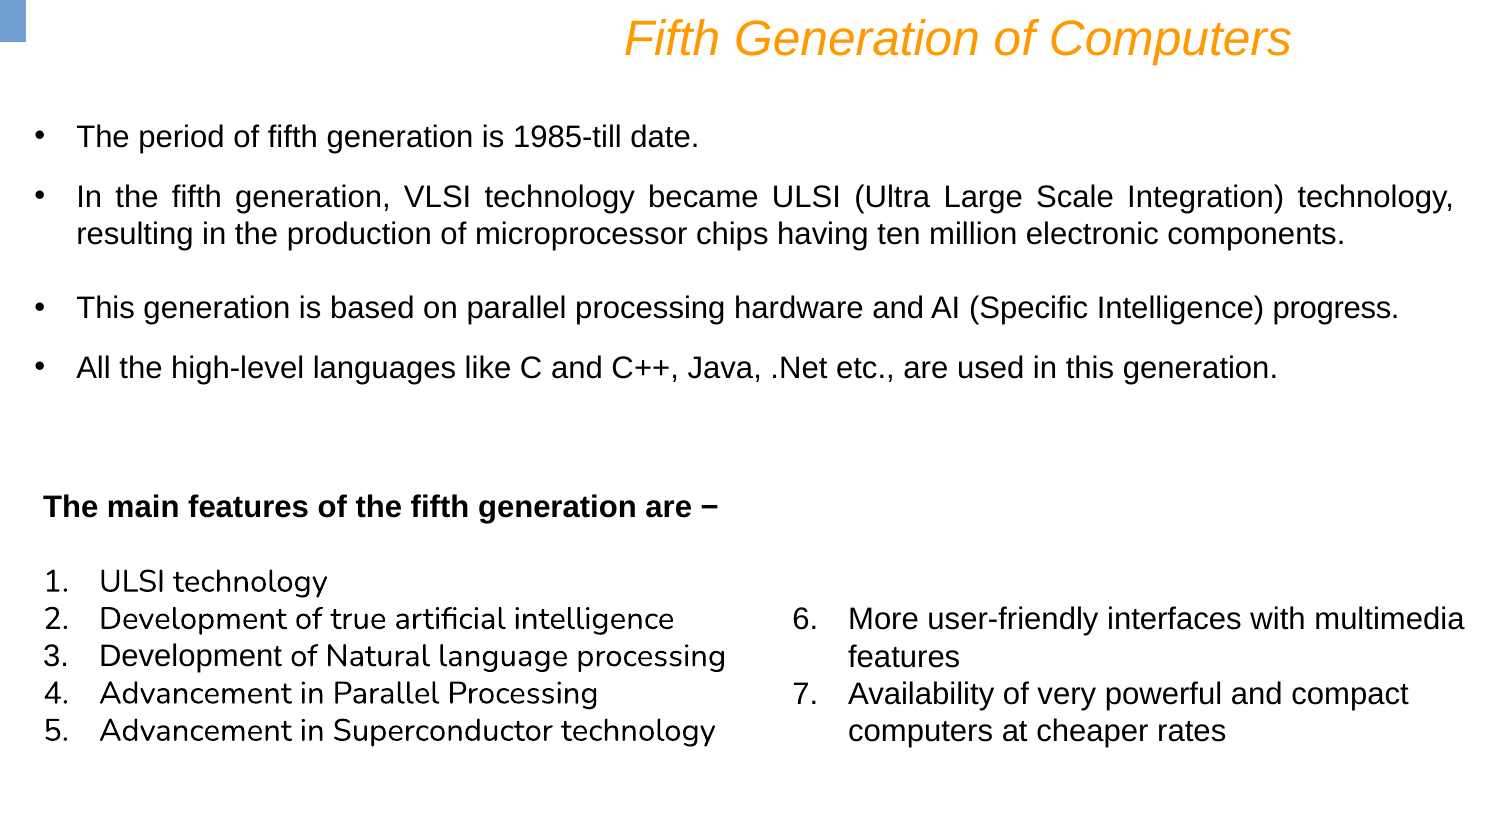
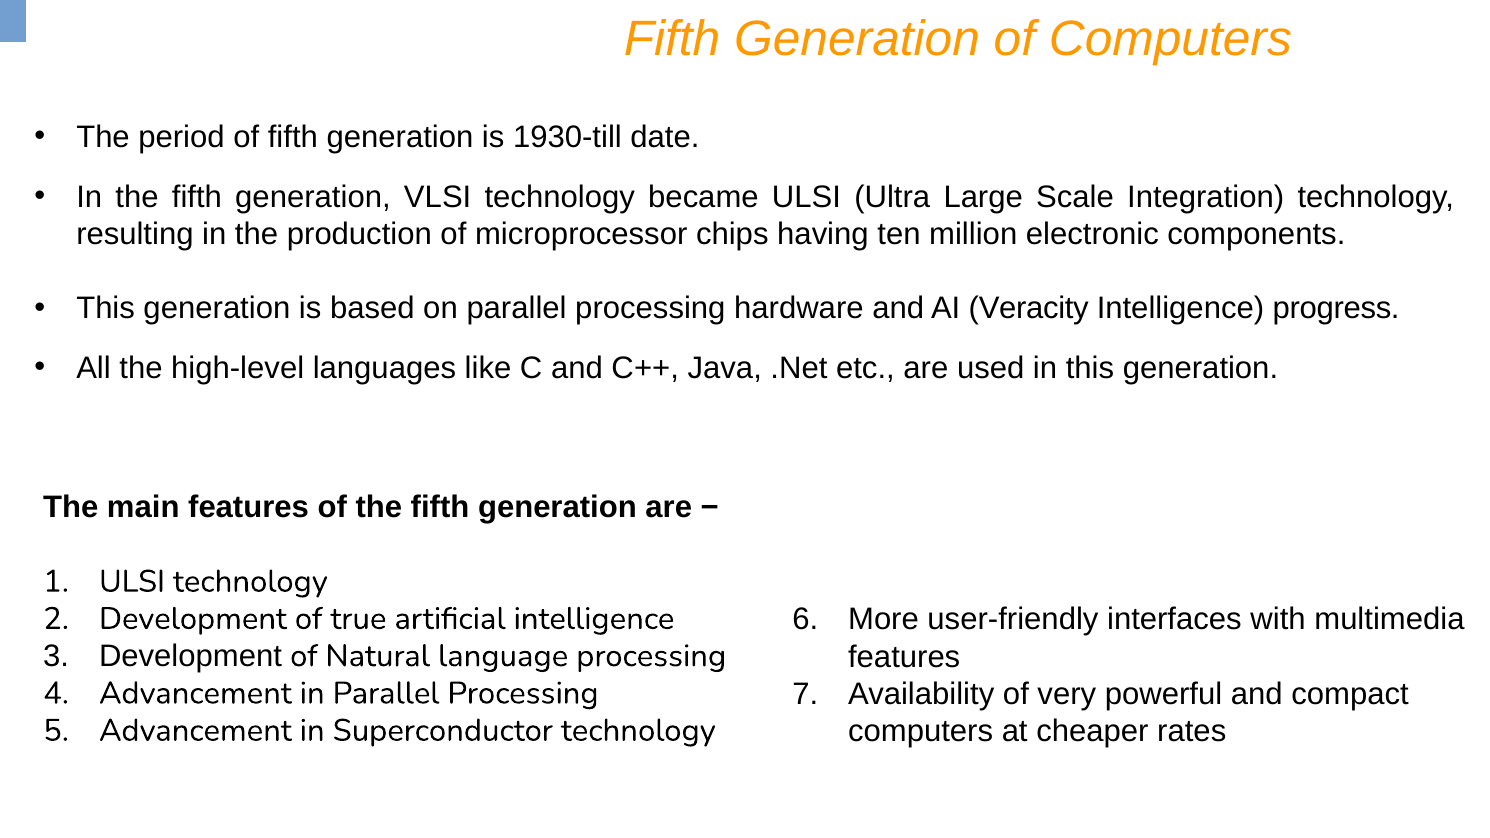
1985-till: 1985-till -> 1930-till
Specific: Specific -> Veracity
